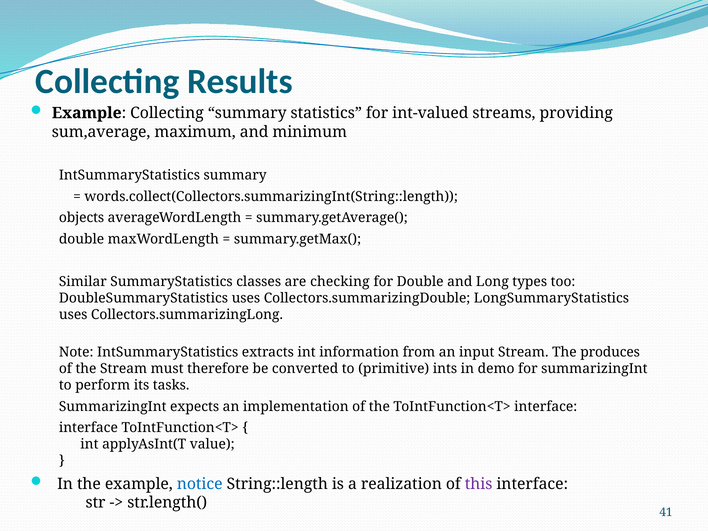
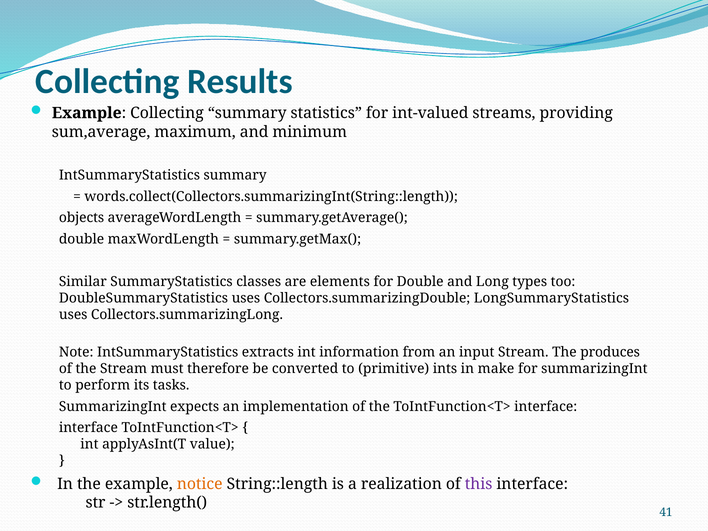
checking: checking -> elements
demo: demo -> make
notice colour: blue -> orange
